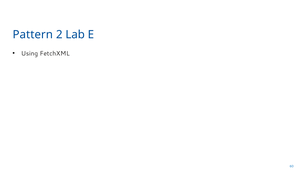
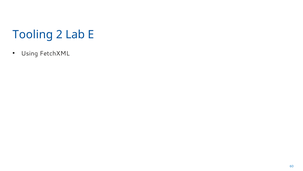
Pattern: Pattern -> Tooling
